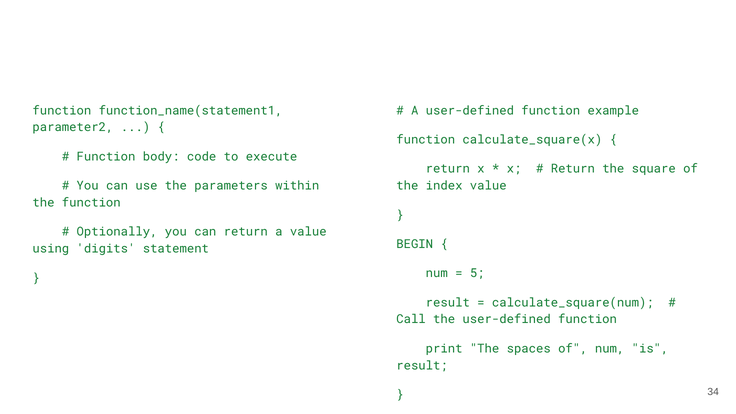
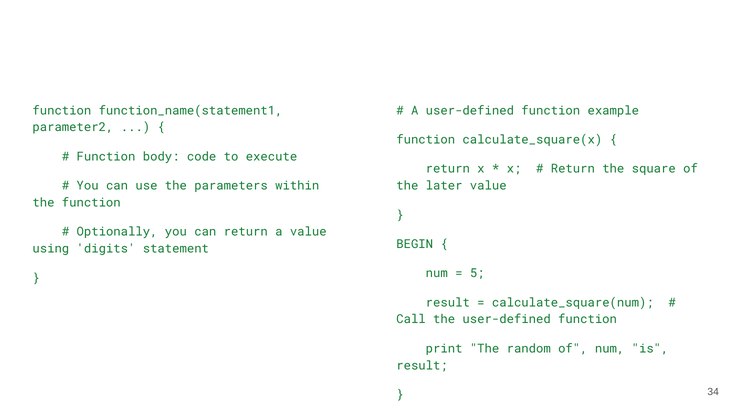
index: index -> later
spaces: spaces -> random
